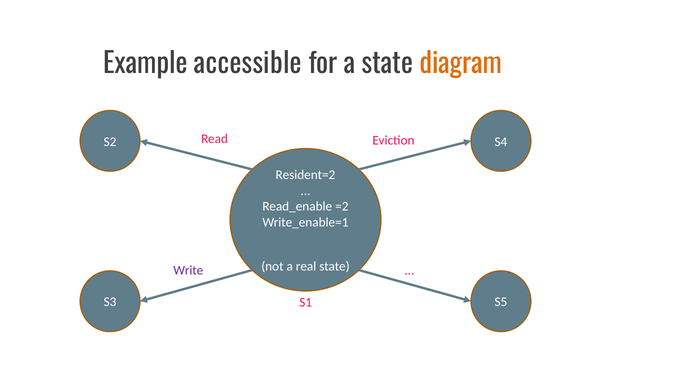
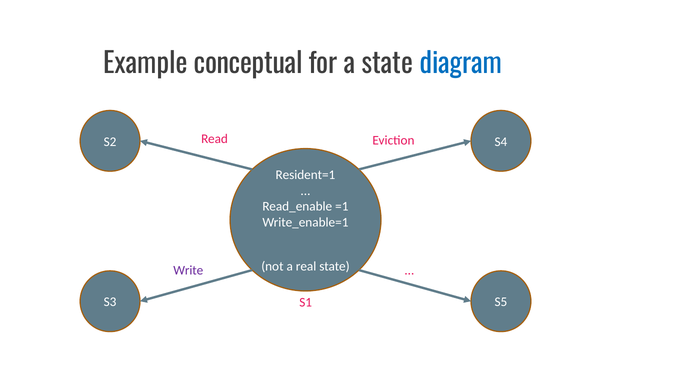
accessible: accessible -> conceptual
diagram colour: orange -> blue
Resident=2: Resident=2 -> Resident=1
=2: =2 -> =1
